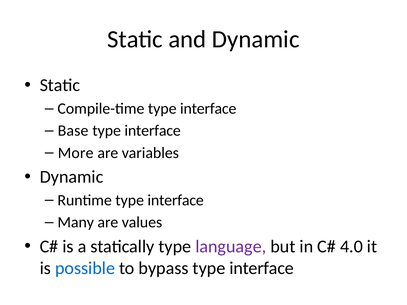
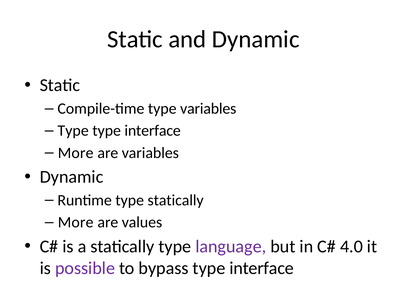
Compile-time type interface: interface -> variables
Base at (73, 131): Base -> Type
Runtime type interface: interface -> statically
Many at (76, 223): Many -> More
possible colour: blue -> purple
